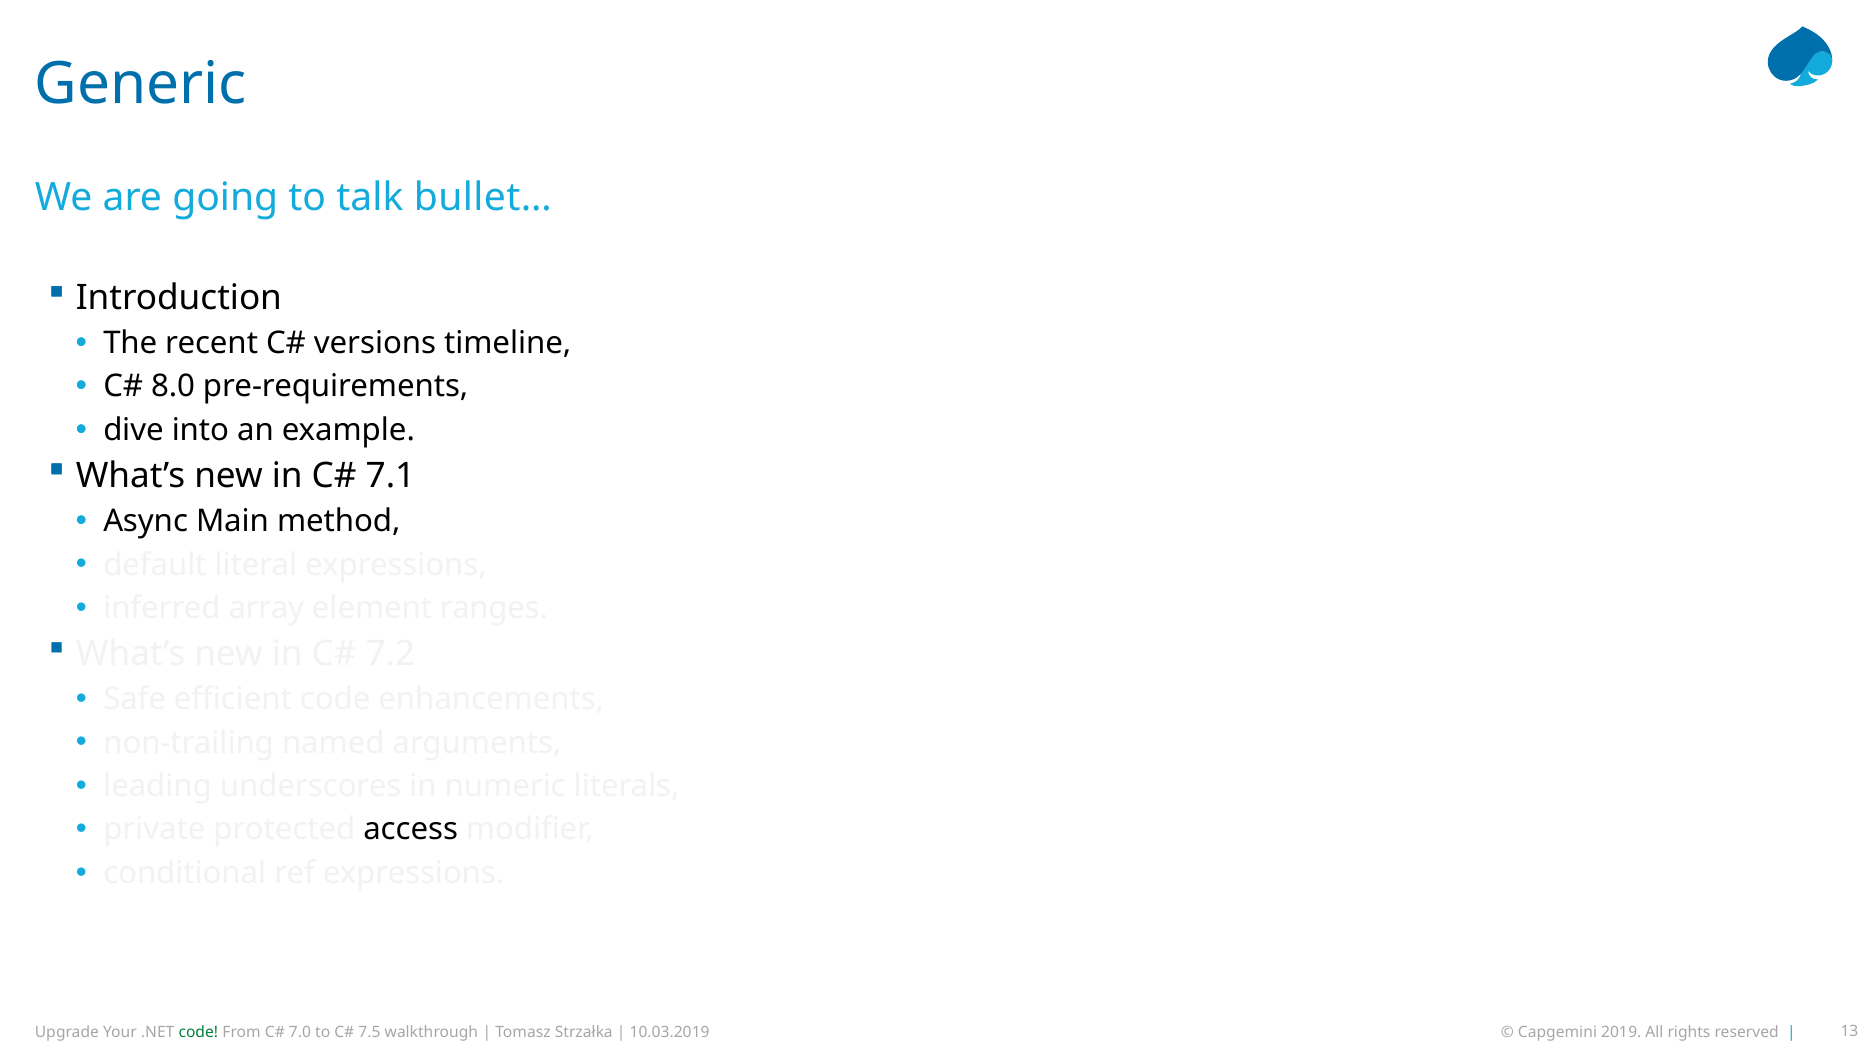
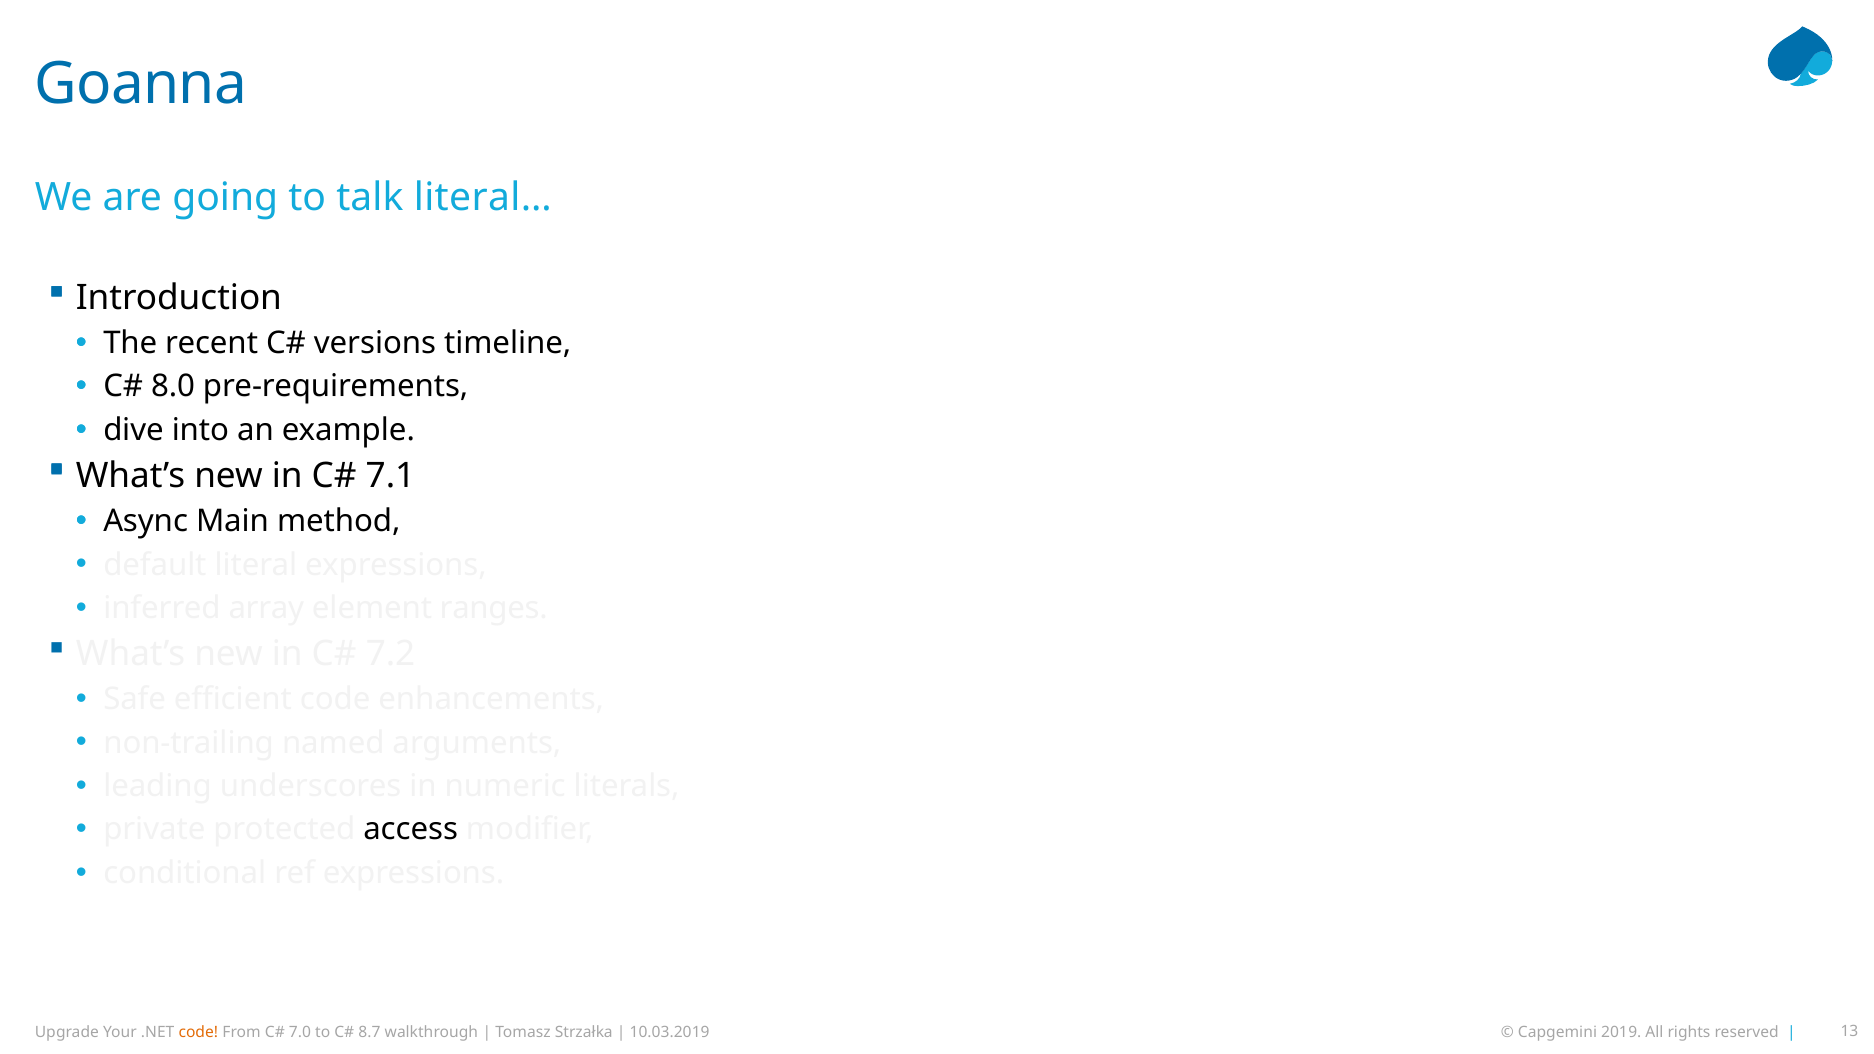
Generic: Generic -> Goanna
bullet…: bullet… -> literal…
code at (198, 1033) colour: green -> orange
7.5: 7.5 -> 8.7
